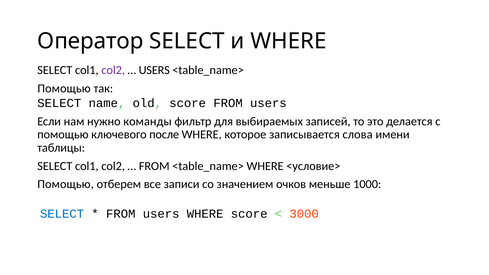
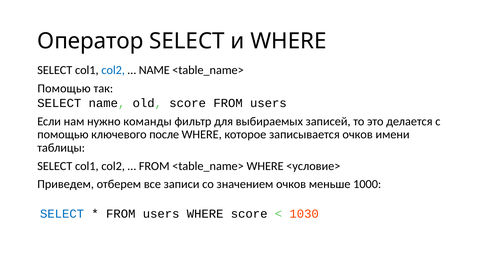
col2 at (113, 70) colour: purple -> blue
USERS at (154, 70): USERS -> NAME
записывается слова: слова -> очков
Помощью at (66, 184): Помощью -> Приведем
3000: 3000 -> 1030
